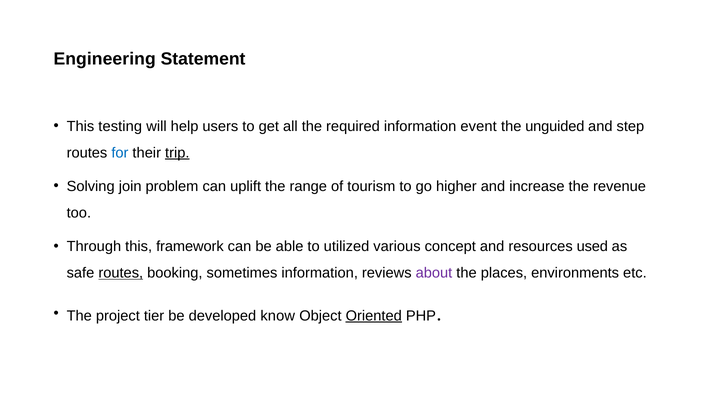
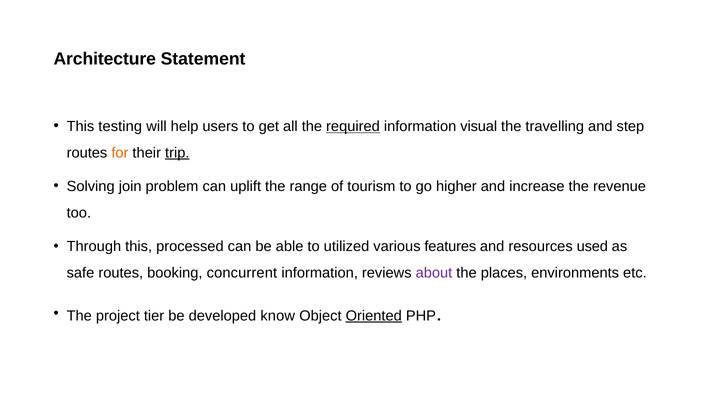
Engineering: Engineering -> Architecture
required underline: none -> present
event: event -> visual
unguided: unguided -> travelling
for colour: blue -> orange
framework: framework -> processed
concept: concept -> features
routes at (121, 273) underline: present -> none
sometimes: sometimes -> concurrent
